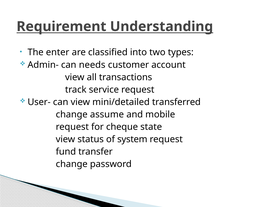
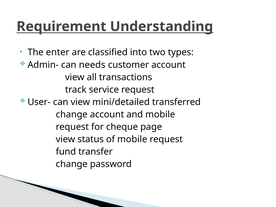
change assume: assume -> account
state: state -> page
of system: system -> mobile
